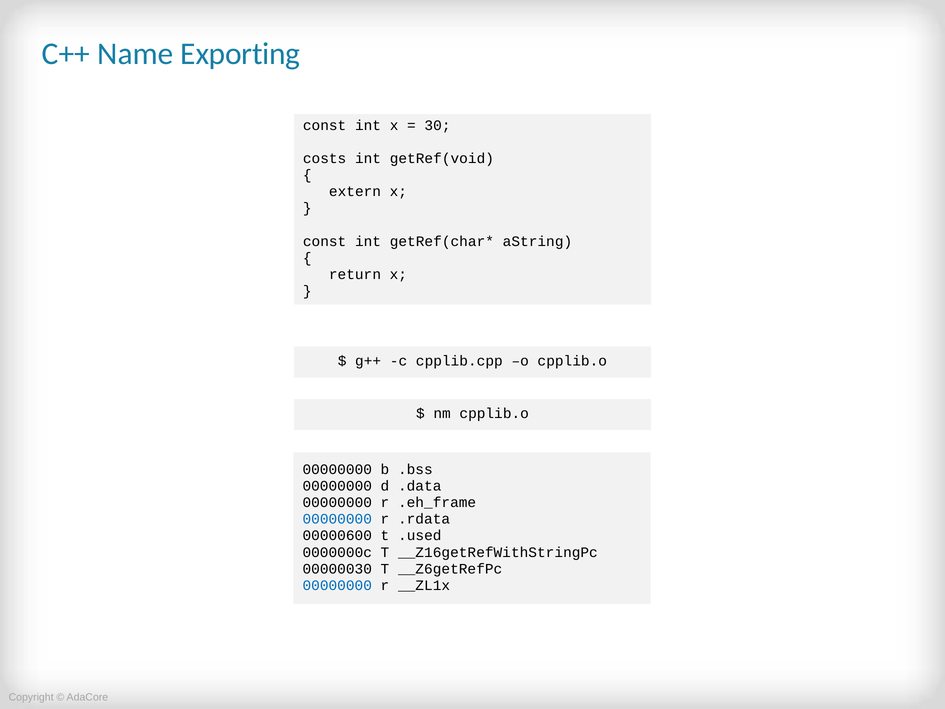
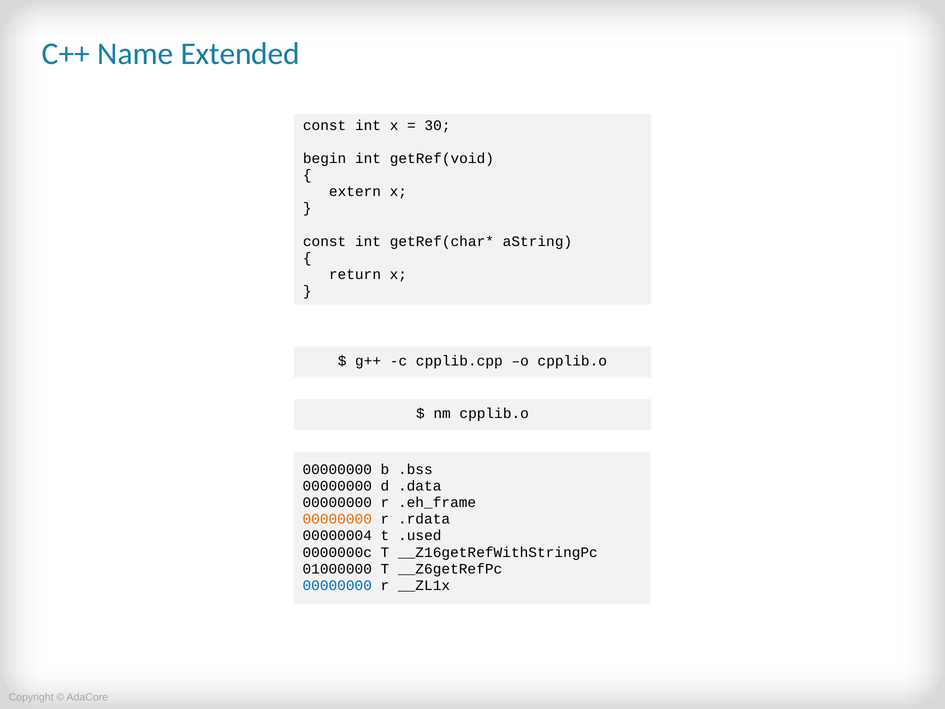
Exporting: Exporting -> Extended
costs: costs -> begin
00000000 at (337, 519) colour: blue -> orange
00000600: 00000600 -> 00000004
00000030: 00000030 -> 01000000
